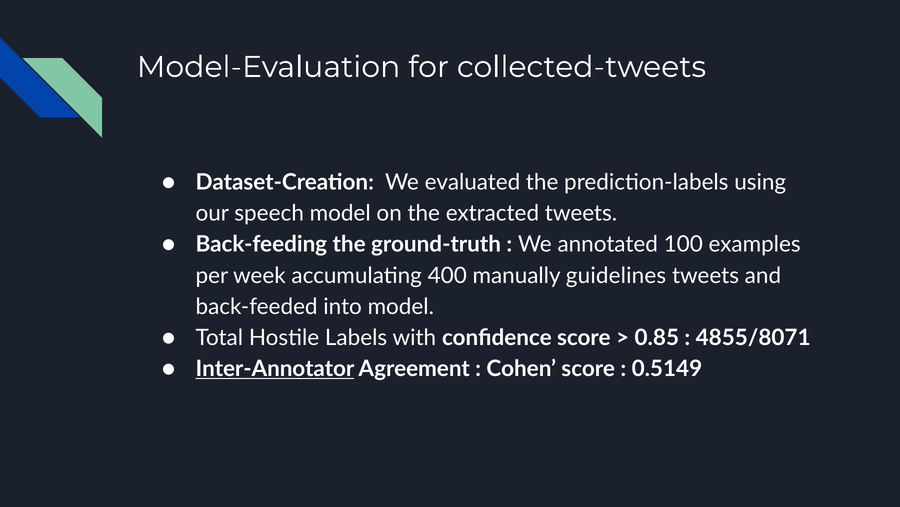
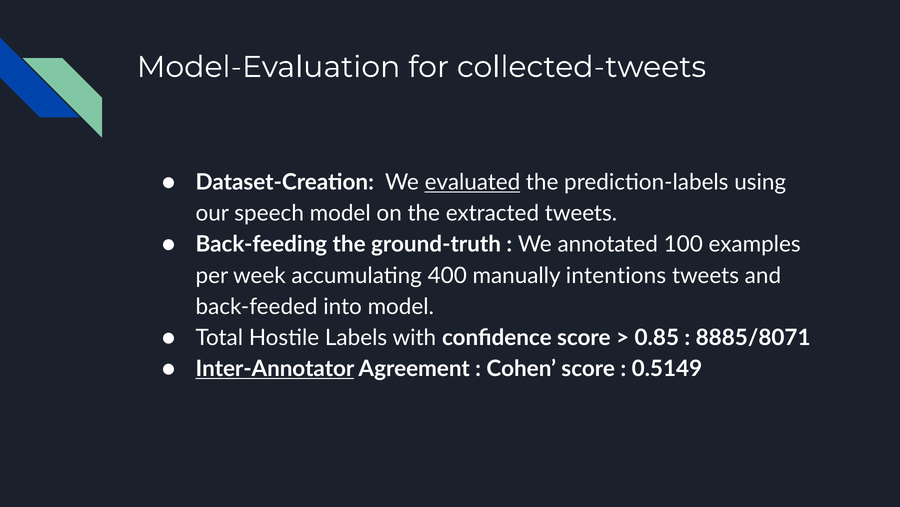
evaluated underline: none -> present
guidelines: guidelines -> intentions
4855/8071: 4855/8071 -> 8885/8071
